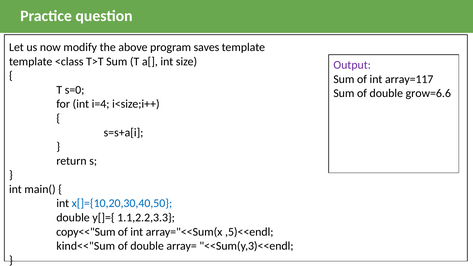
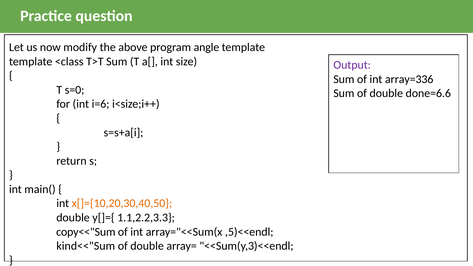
saves: saves -> angle
array=117: array=117 -> array=336
grow=6.6: grow=6.6 -> done=6.6
i=4: i=4 -> i=6
x[]={10,20,30,40,50 colour: blue -> orange
